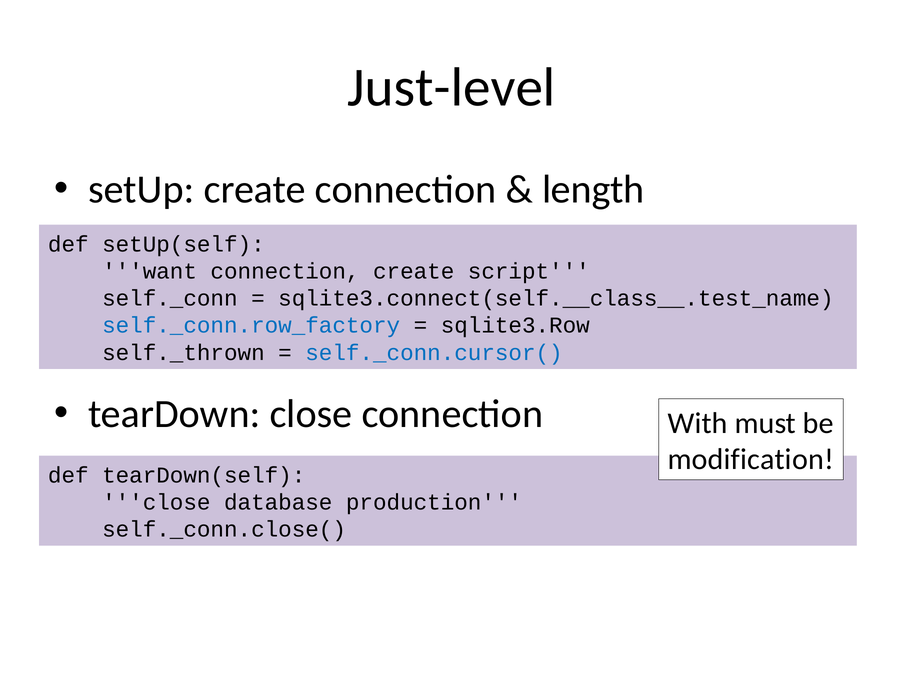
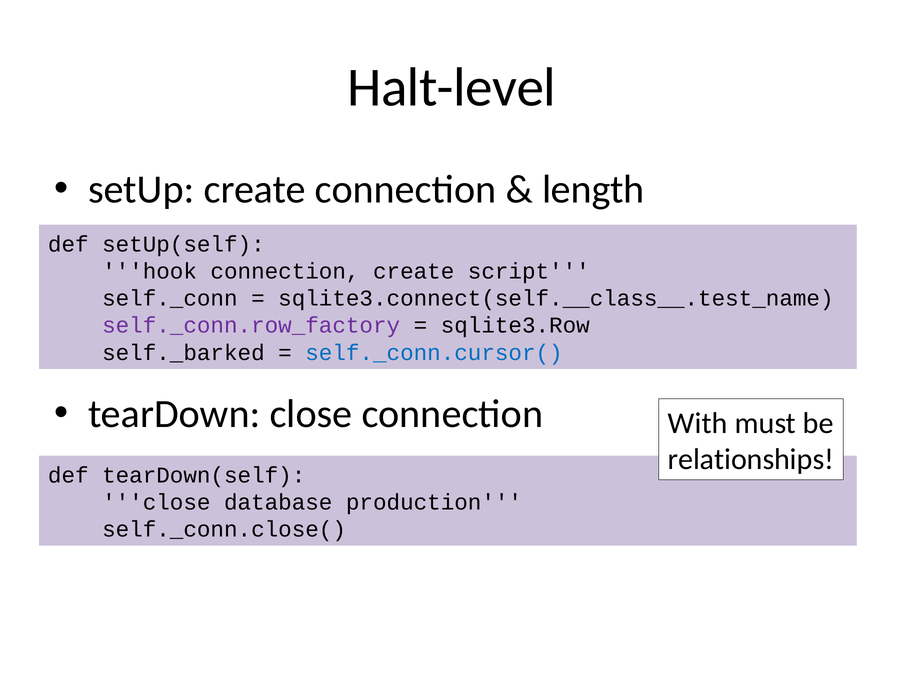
Just-level: Just-level -> Halt-level
want: want -> hook
self._conn.row_factory colour: blue -> purple
self._thrown: self._thrown -> self._barked
modification: modification -> relationships
